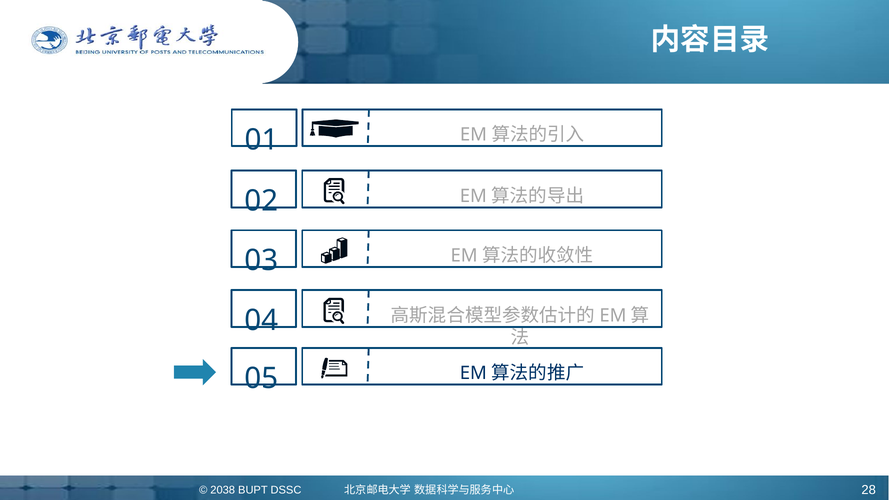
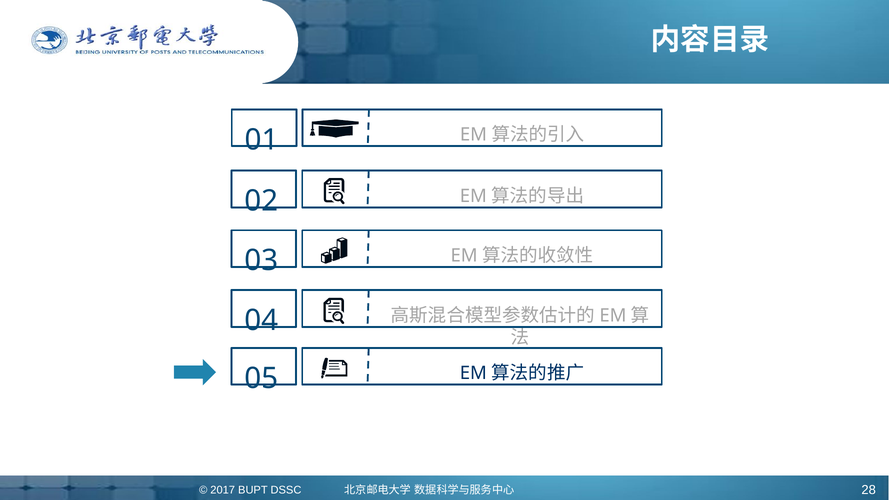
2038: 2038 -> 2017
